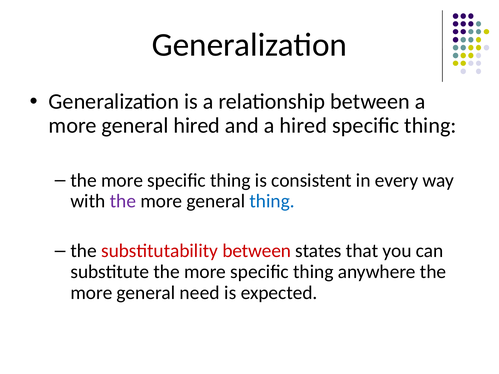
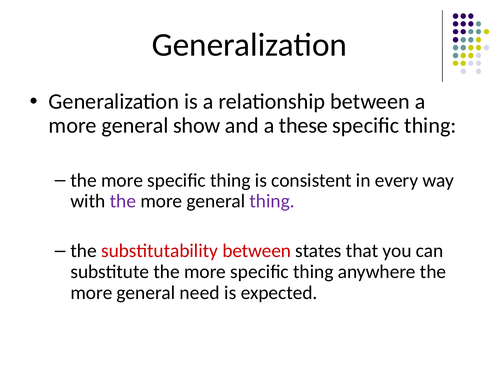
general hired: hired -> show
a hired: hired -> these
thing at (272, 201) colour: blue -> purple
